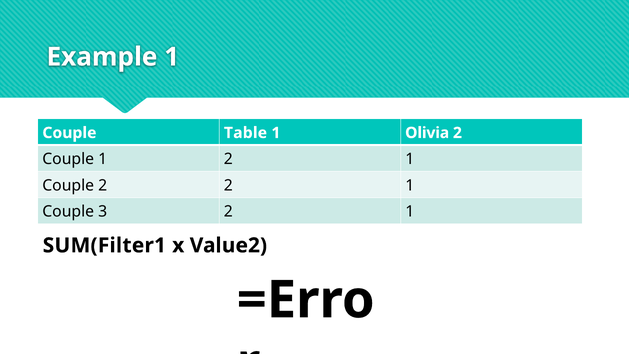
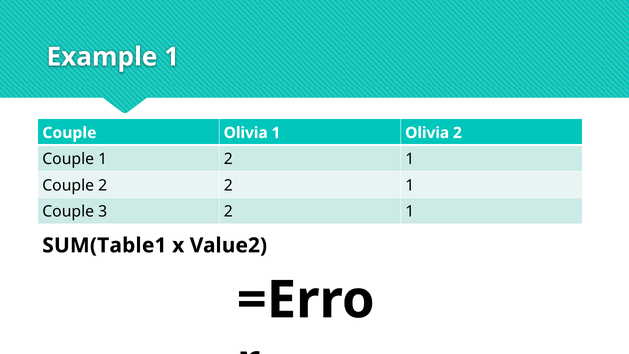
Couple Table: Table -> Olivia
SUM(Filter1: SUM(Filter1 -> SUM(Table1
